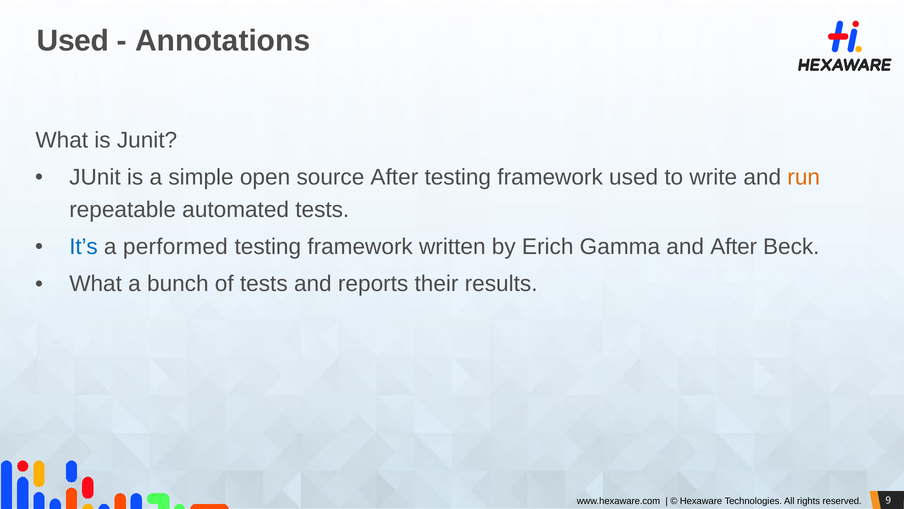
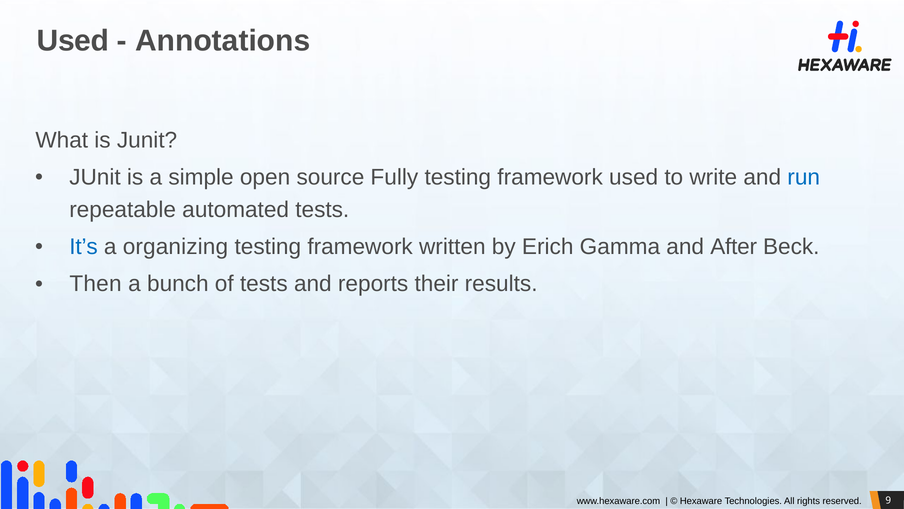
source After: After -> Fully
run colour: orange -> blue
performed: performed -> organizing
What at (96, 284): What -> Then
